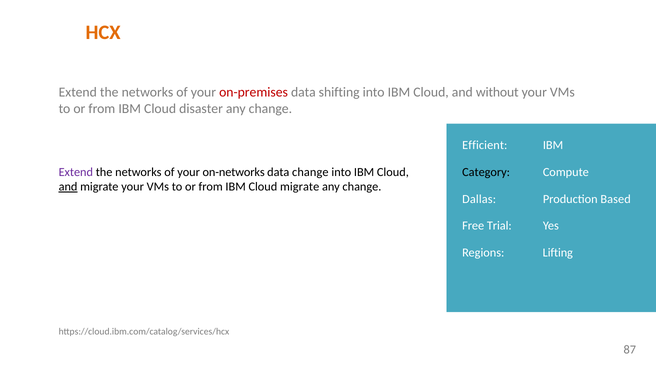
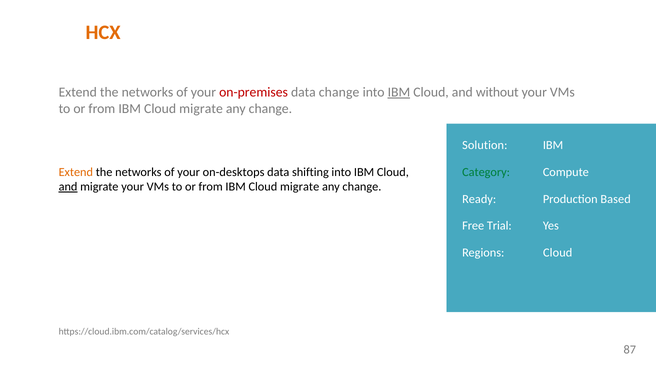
data shifting: shifting -> change
IBM at (399, 92) underline: none -> present
disaster at (201, 109): disaster -> migrate
Efficient: Efficient -> Solution
Extend at (76, 172) colour: purple -> orange
on-networks: on-networks -> on-desktops
data change: change -> shifting
Category colour: black -> green
Dallas: Dallas -> Ready
Regions Lifting: Lifting -> Cloud
